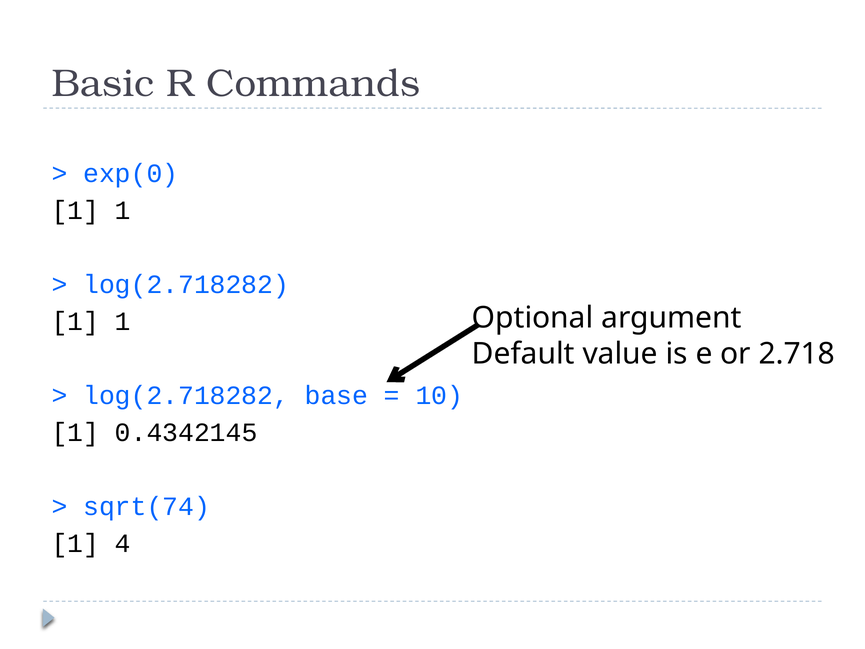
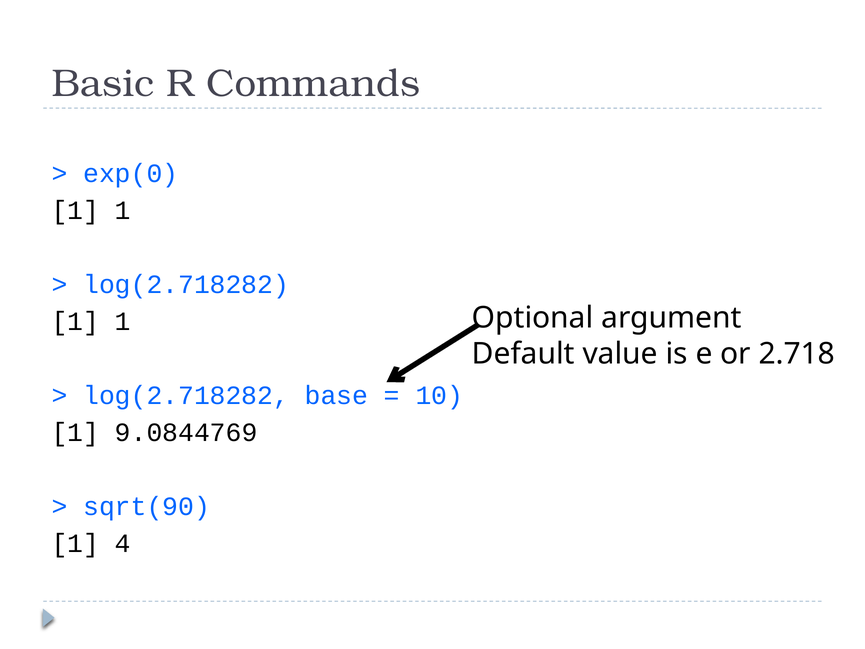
0.4342145: 0.4342145 -> 9.0844769
sqrt(74: sqrt(74 -> sqrt(90
